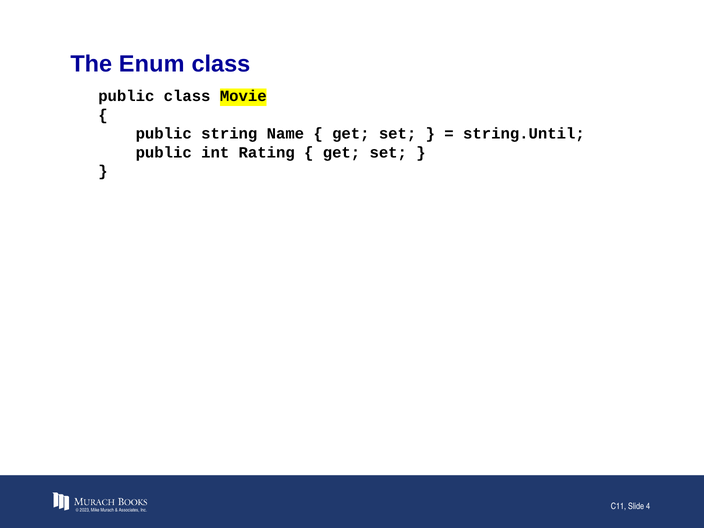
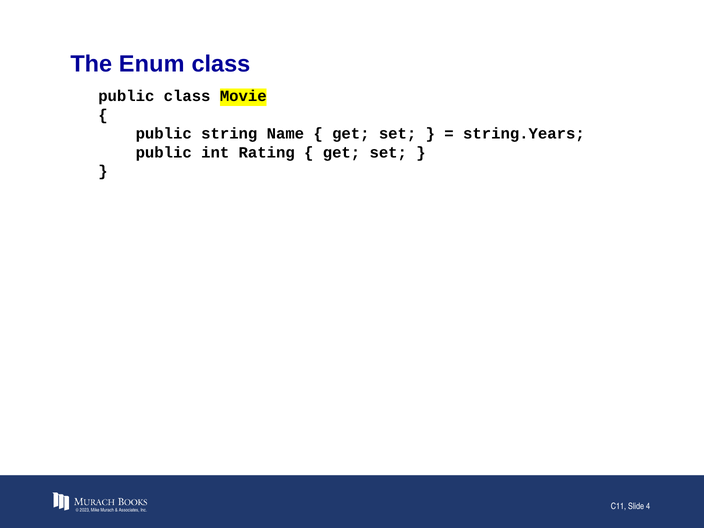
string.Until: string.Until -> string.Years
